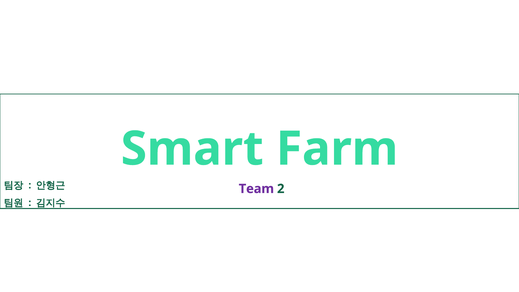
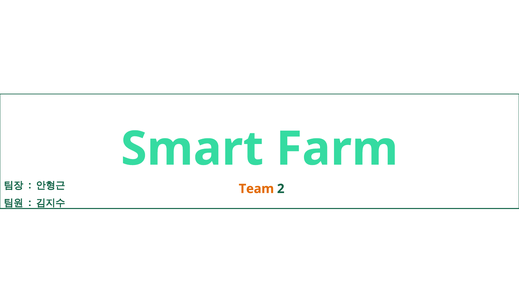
Team colour: purple -> orange
